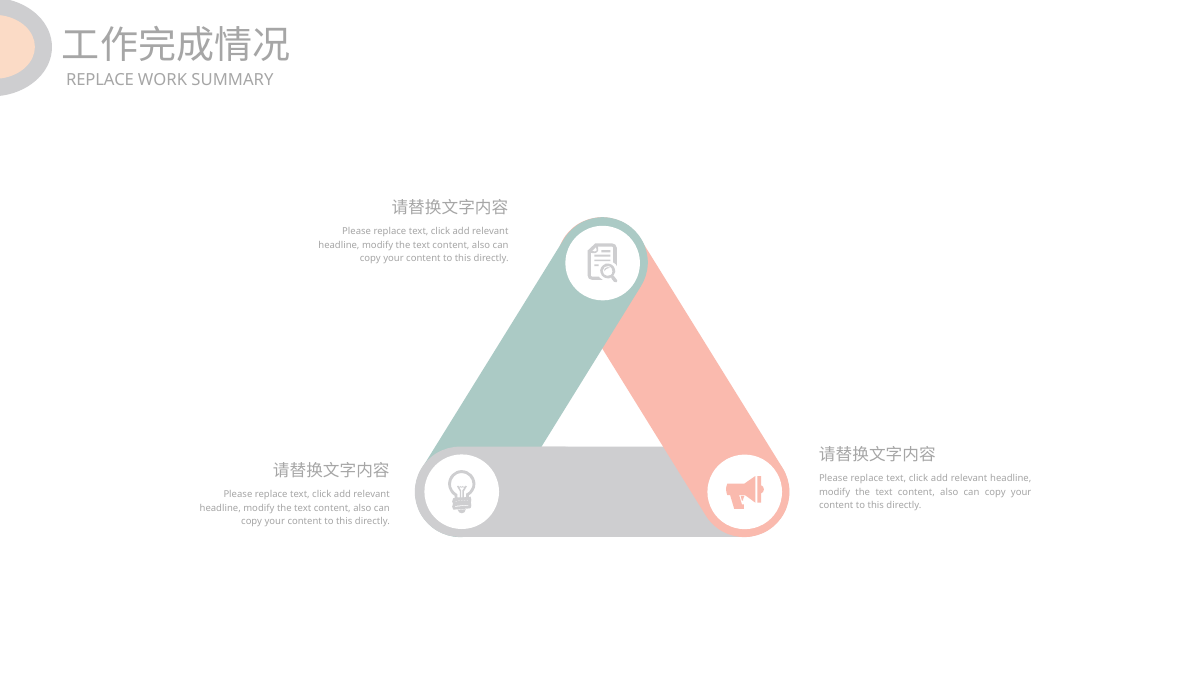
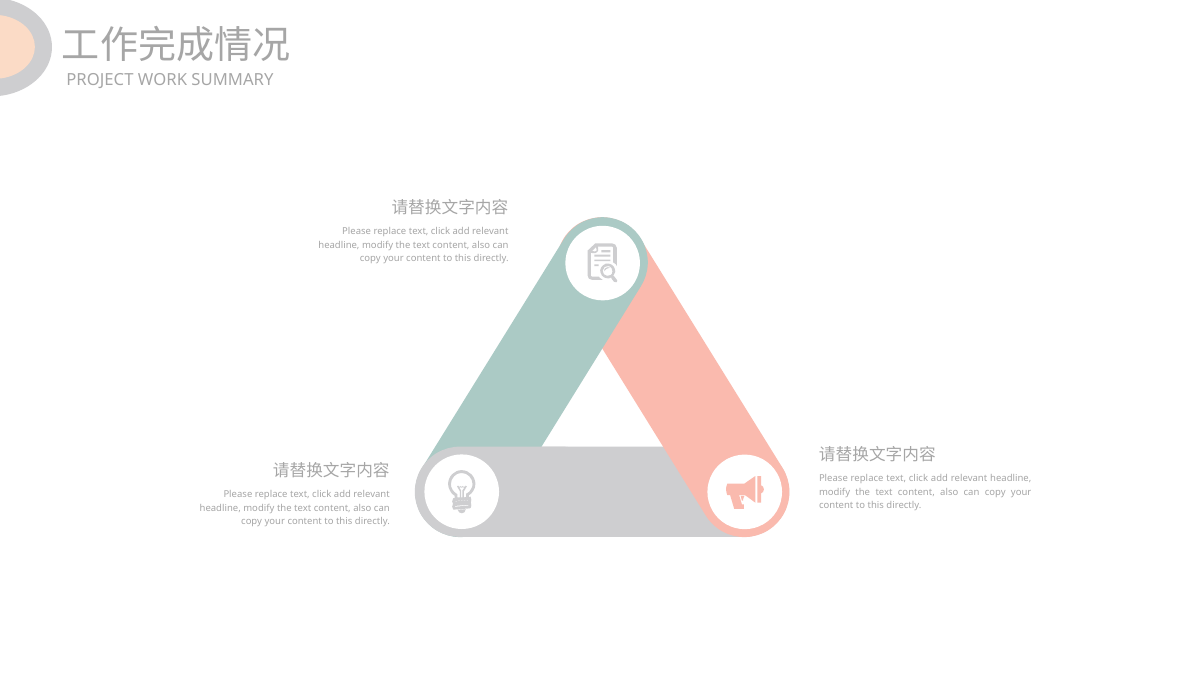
REPLACE at (100, 80): REPLACE -> PROJECT
